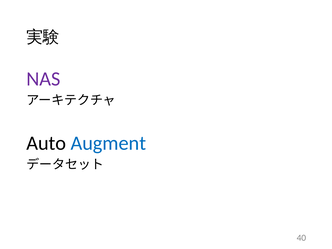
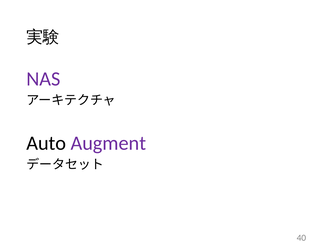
Augment colour: blue -> purple
